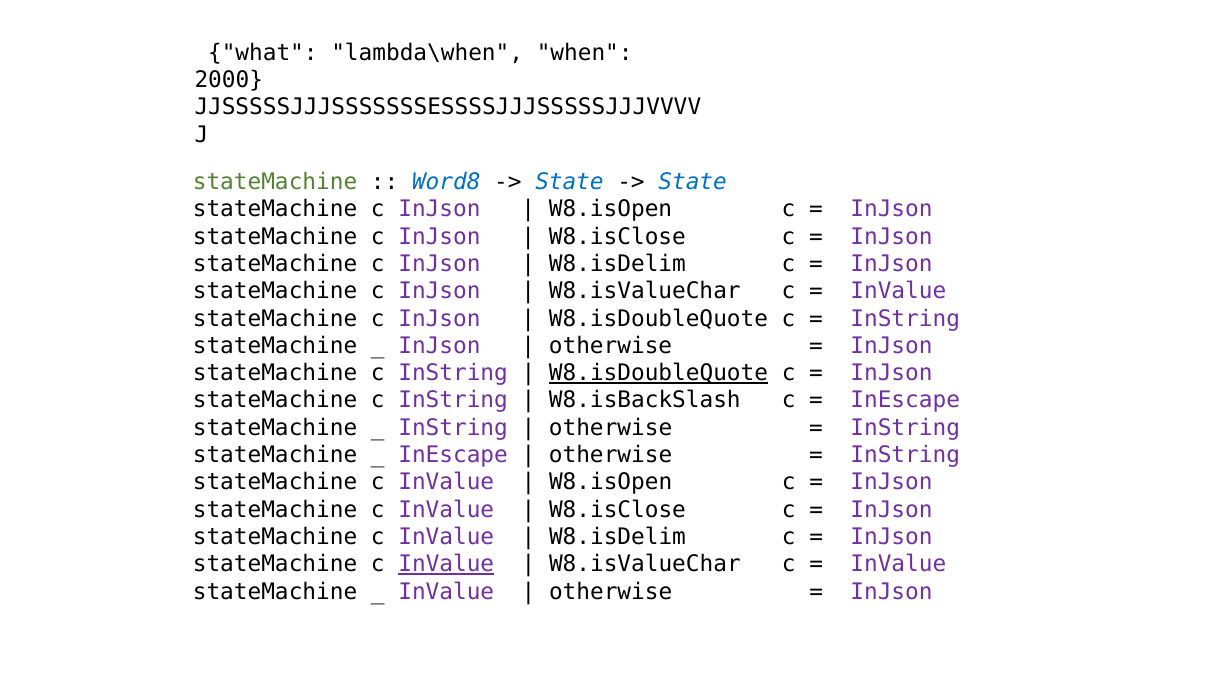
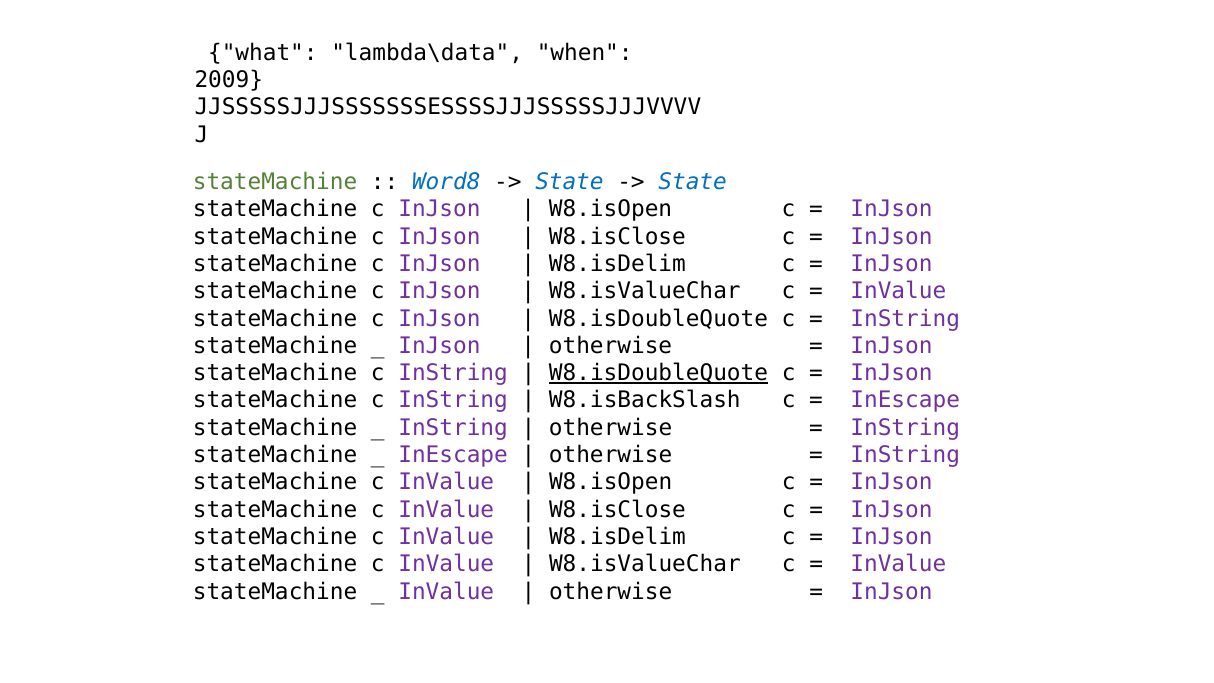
lambda\when: lambda\when -> lambda\data
2000: 2000 -> 2009
InValue at (446, 564) underline: present -> none
